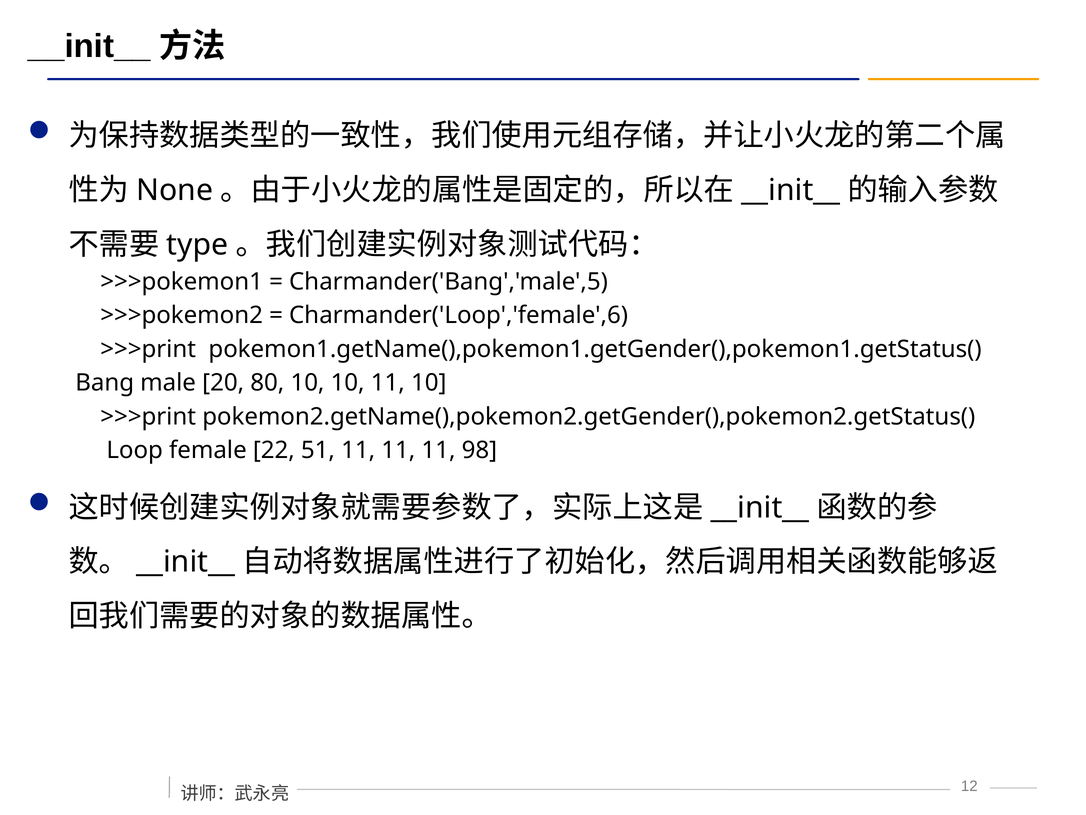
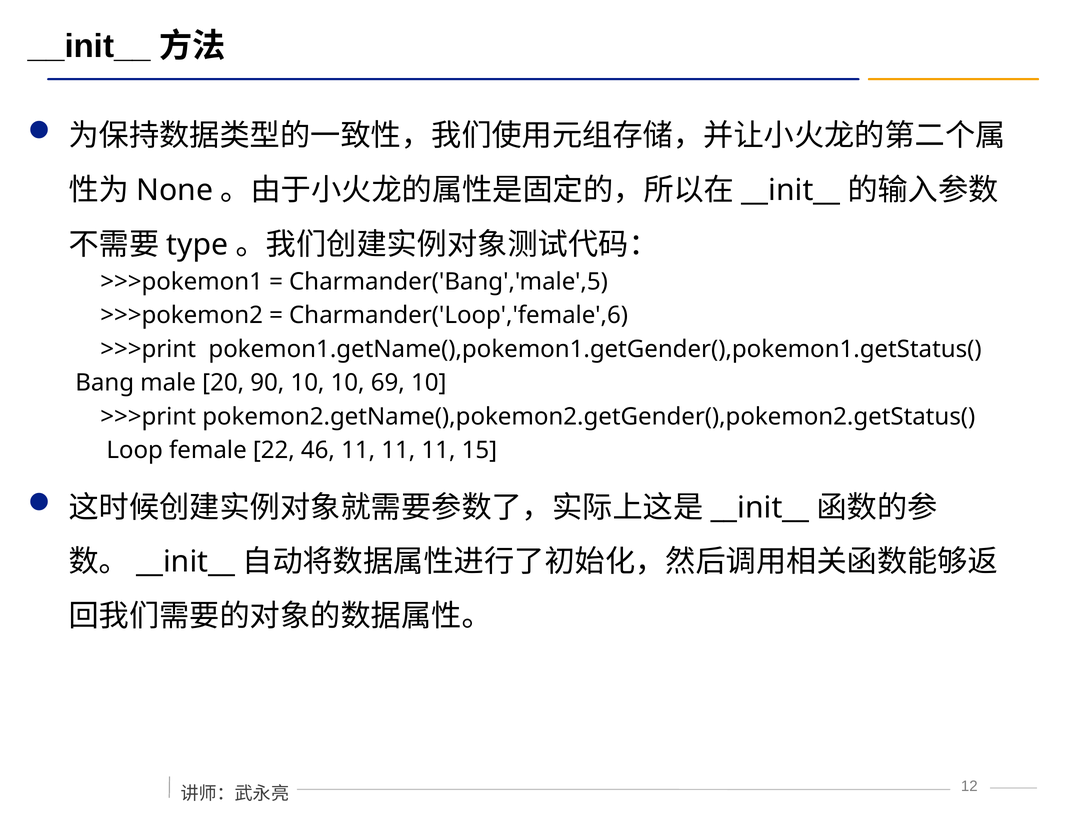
80: 80 -> 90
10 11: 11 -> 69
51: 51 -> 46
98: 98 -> 15
